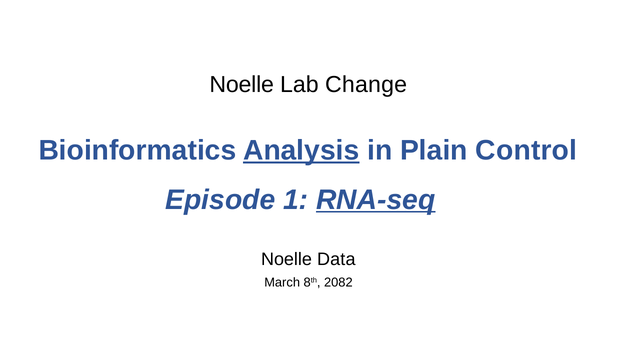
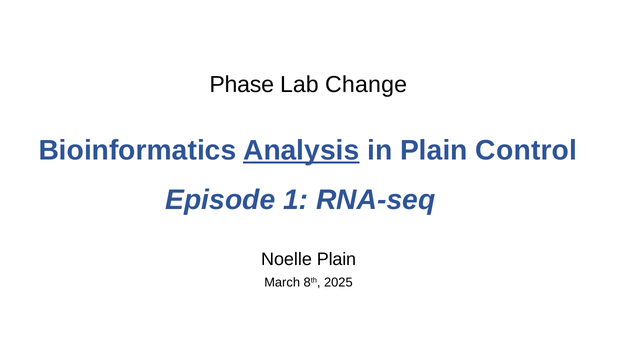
Noelle at (242, 85): Noelle -> Phase
RNA-seq underline: present -> none
Noelle Data: Data -> Plain
2082: 2082 -> 2025
